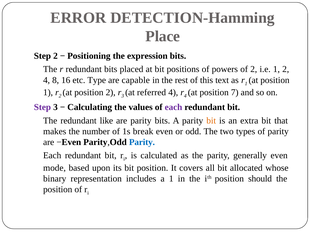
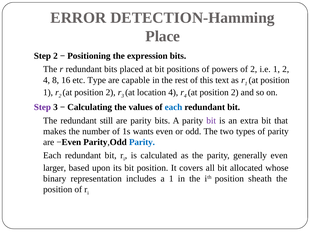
referred: referred -> location
4 at position 7: 7 -> 2
each colour: purple -> blue
like: like -> still
bit at (211, 121) colour: orange -> purple
break: break -> wants
mode: mode -> larger
should: should -> sheath
